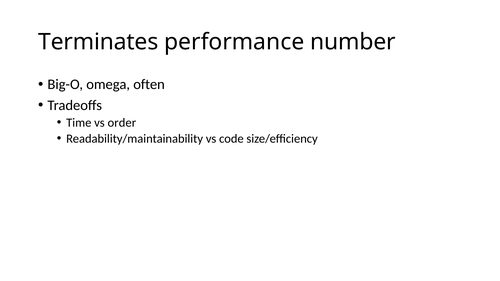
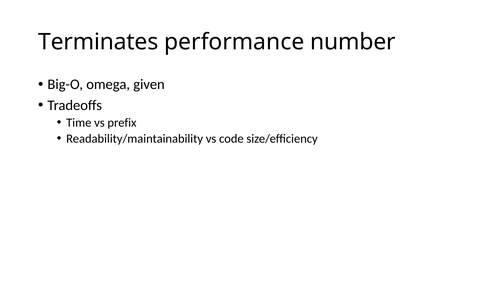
often: often -> given
order: order -> prefix
